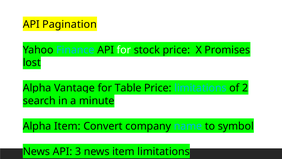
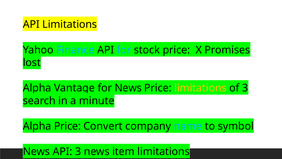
API Pagination: Pagination -> Limitations
for at (124, 50) colour: white -> light blue
Table at (128, 88): Table -> News
limitations at (200, 88) colour: light blue -> yellow
of 2: 2 -> 3
Alpha Item: Item -> Price
